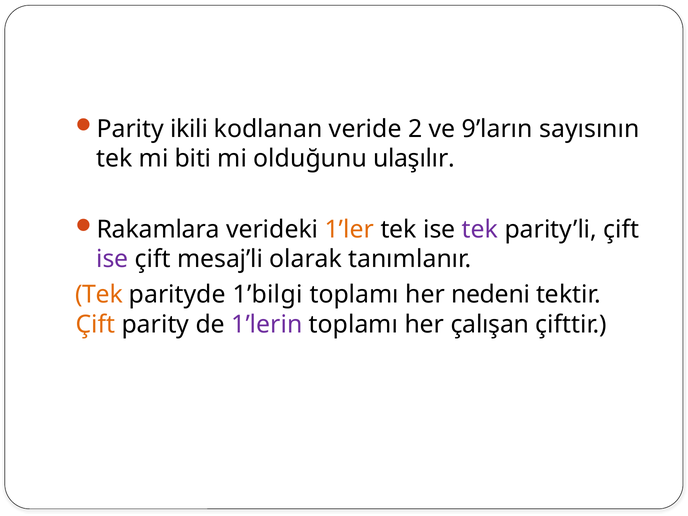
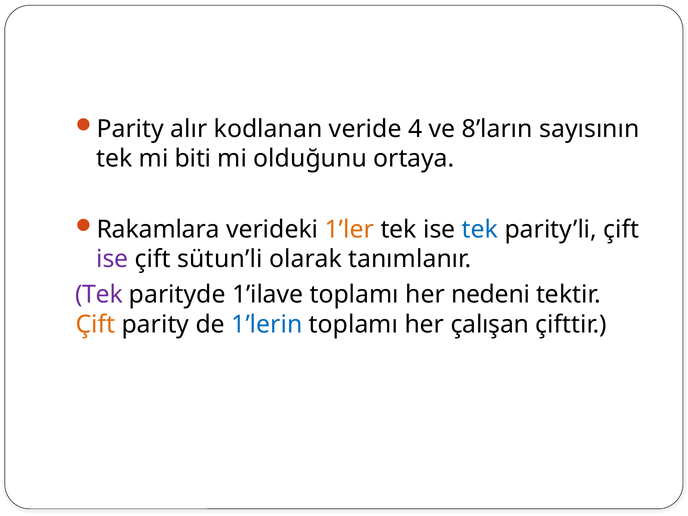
ikili: ikili -> alır
2: 2 -> 4
9’ların: 9’ların -> 8’ların
ulaşılır: ulaşılır -> ortaya
tek at (480, 229) colour: purple -> blue
mesaj’li: mesaj’li -> sütun’li
Tek at (99, 295) colour: orange -> purple
1’bilgi: 1’bilgi -> 1’ilave
1’lerin colour: purple -> blue
